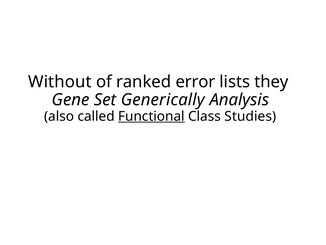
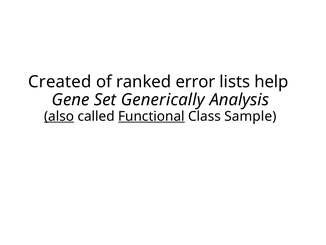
Without: Without -> Created
they: they -> help
also underline: none -> present
Studies: Studies -> Sample
